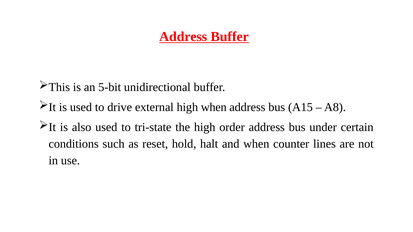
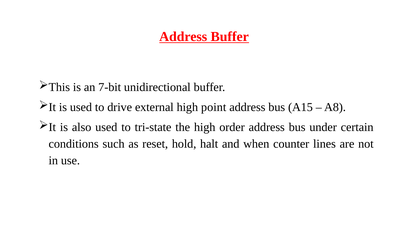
5-bit: 5-bit -> 7-bit
high when: when -> point
